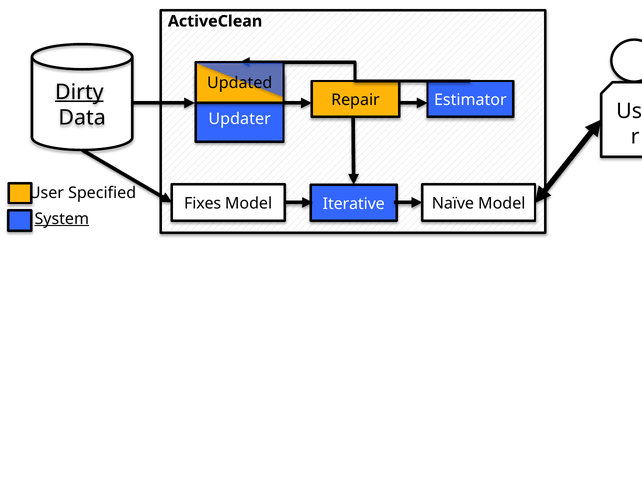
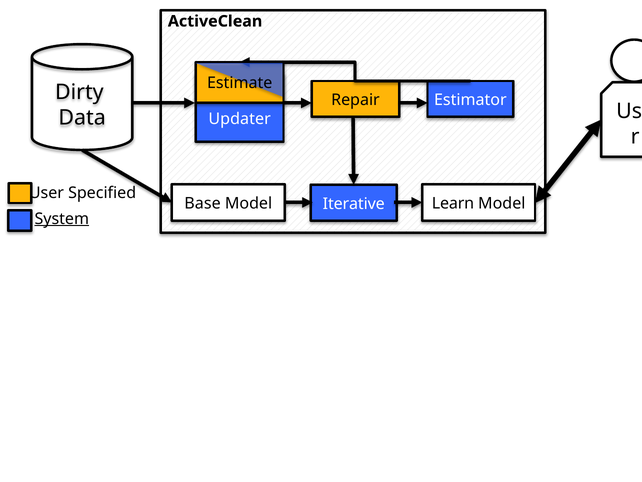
Updated: Updated -> Estimate
Dirty underline: present -> none
Fixes: Fixes -> Base
Naïve: Naïve -> Learn
